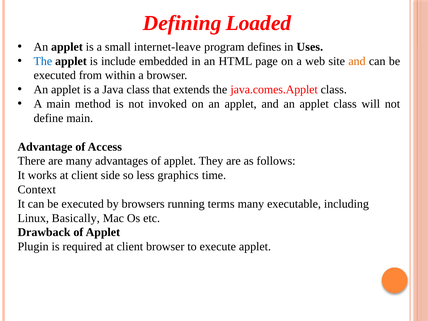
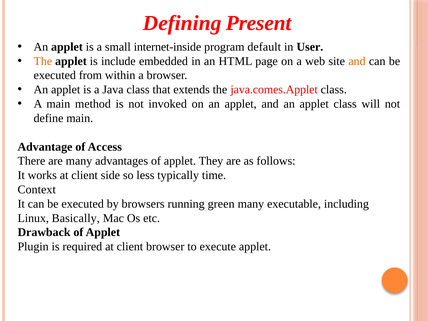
Loaded: Loaded -> Present
internet-leave: internet-leave -> internet-inside
defines: defines -> default
Uses: Uses -> User
The at (43, 61) colour: blue -> orange
graphics: graphics -> typically
terms: terms -> green
